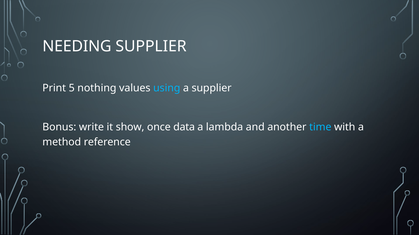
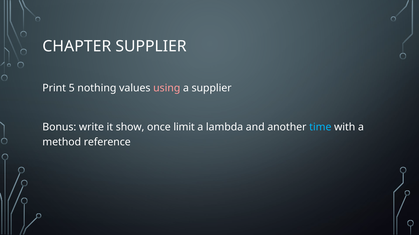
NEEDING: NEEDING -> CHAPTER
using colour: light blue -> pink
data: data -> limit
